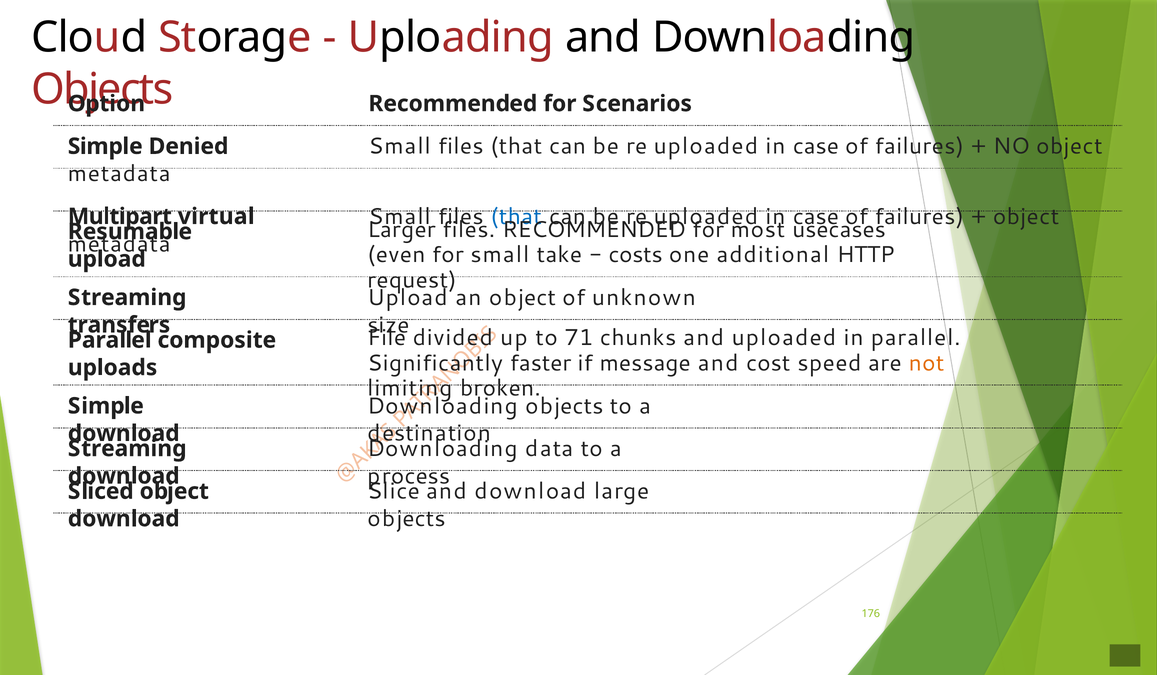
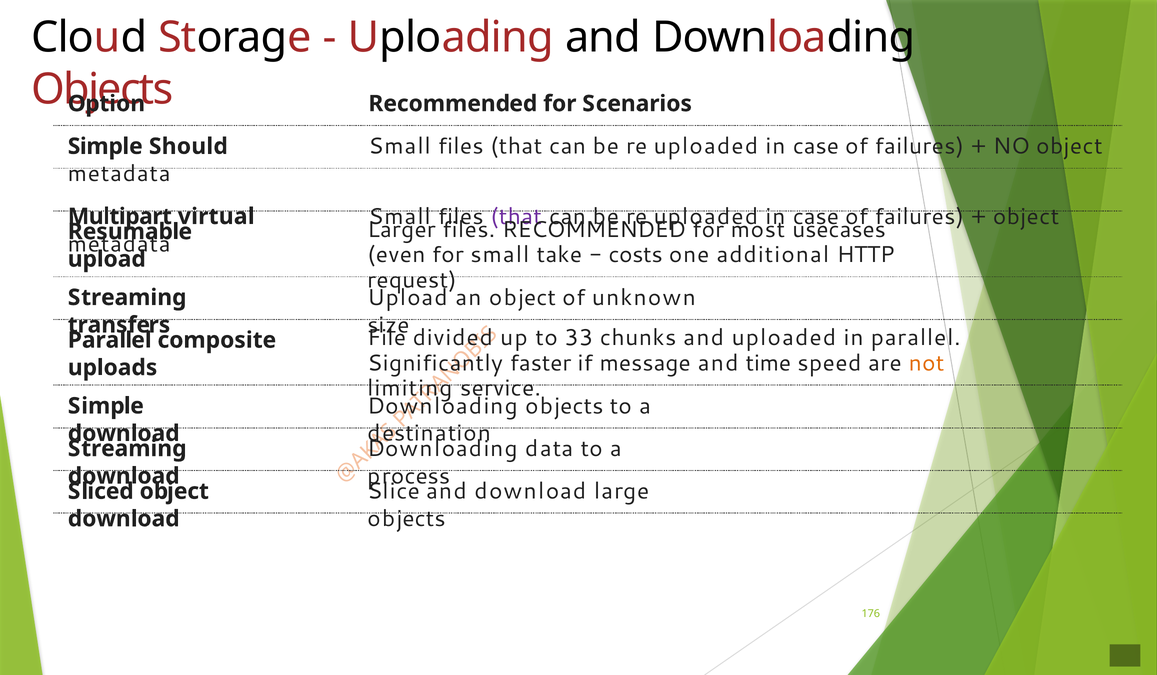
Denied: Denied -> Should
that at (516, 216) colour: blue -> purple
71: 71 -> 33
cost: cost -> time
broken: broken -> service
